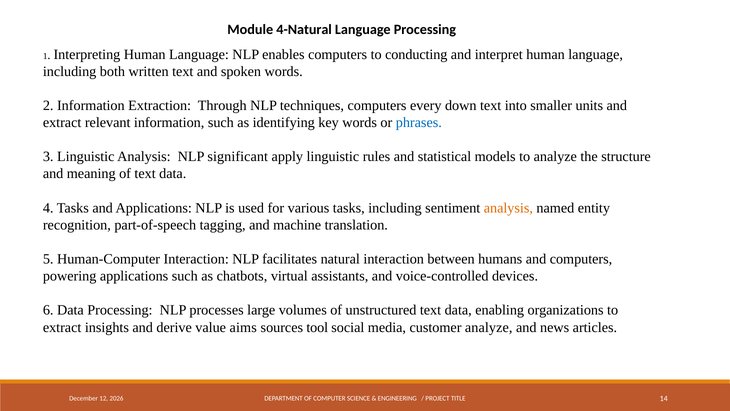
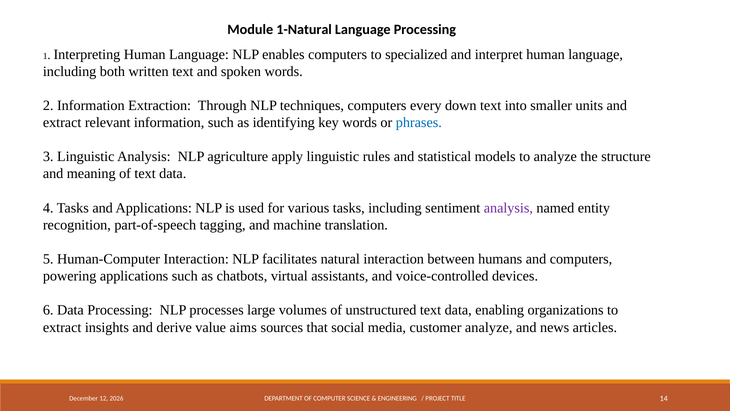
4-Natural: 4-Natural -> 1-Natural
conducting: conducting -> specialized
significant: significant -> agriculture
analysis at (508, 208) colour: orange -> purple
tool: tool -> that
